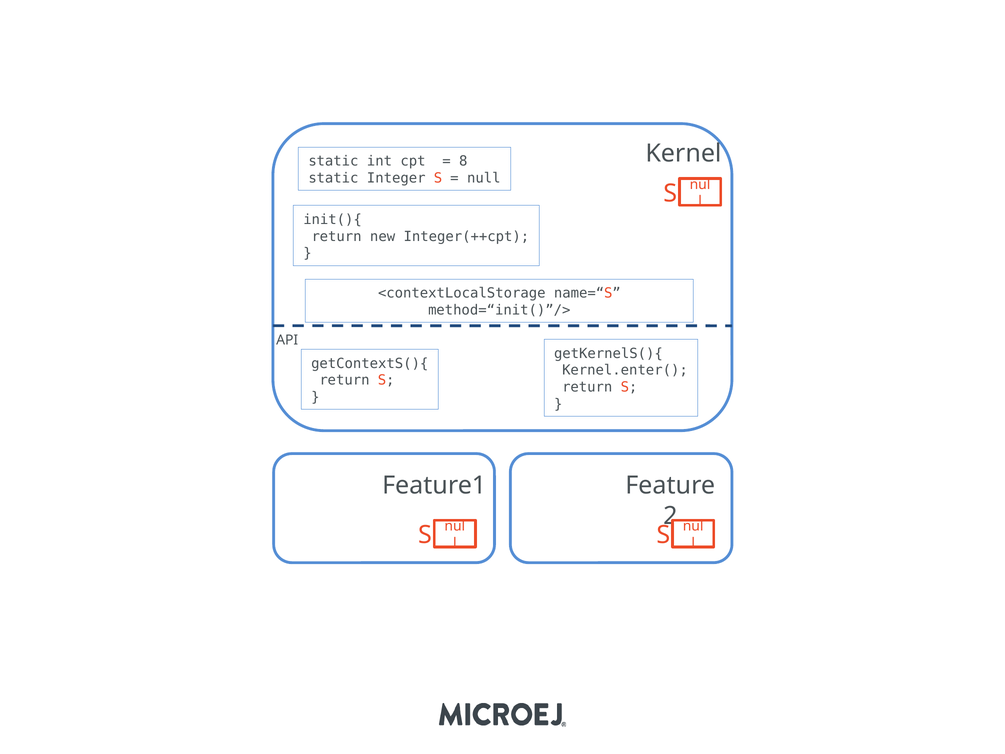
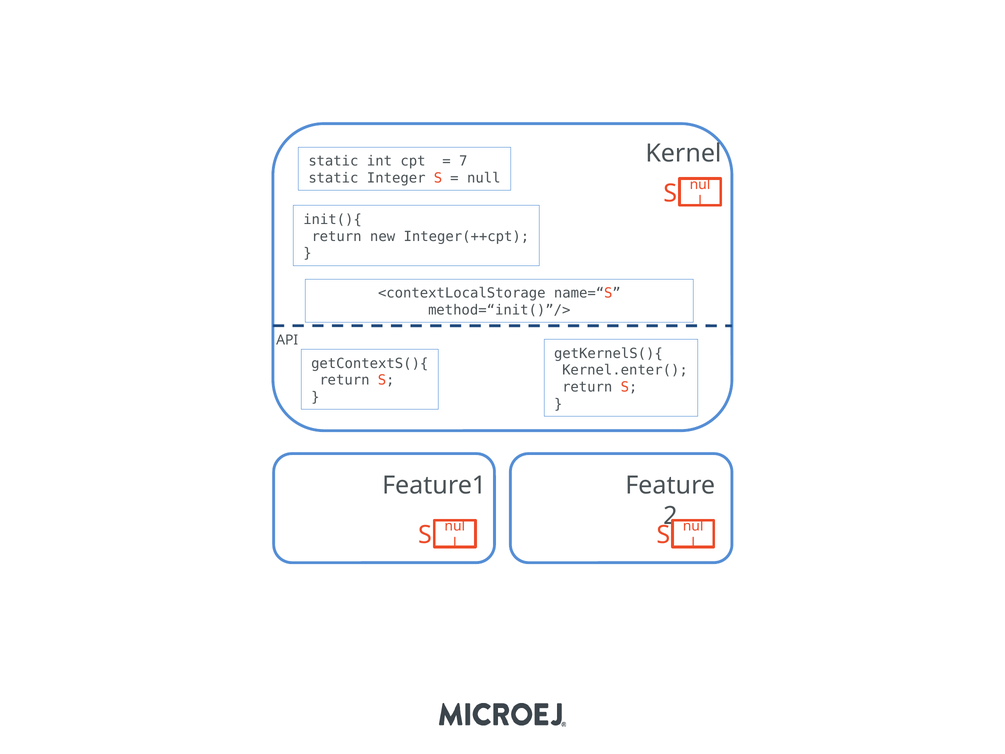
8: 8 -> 7
